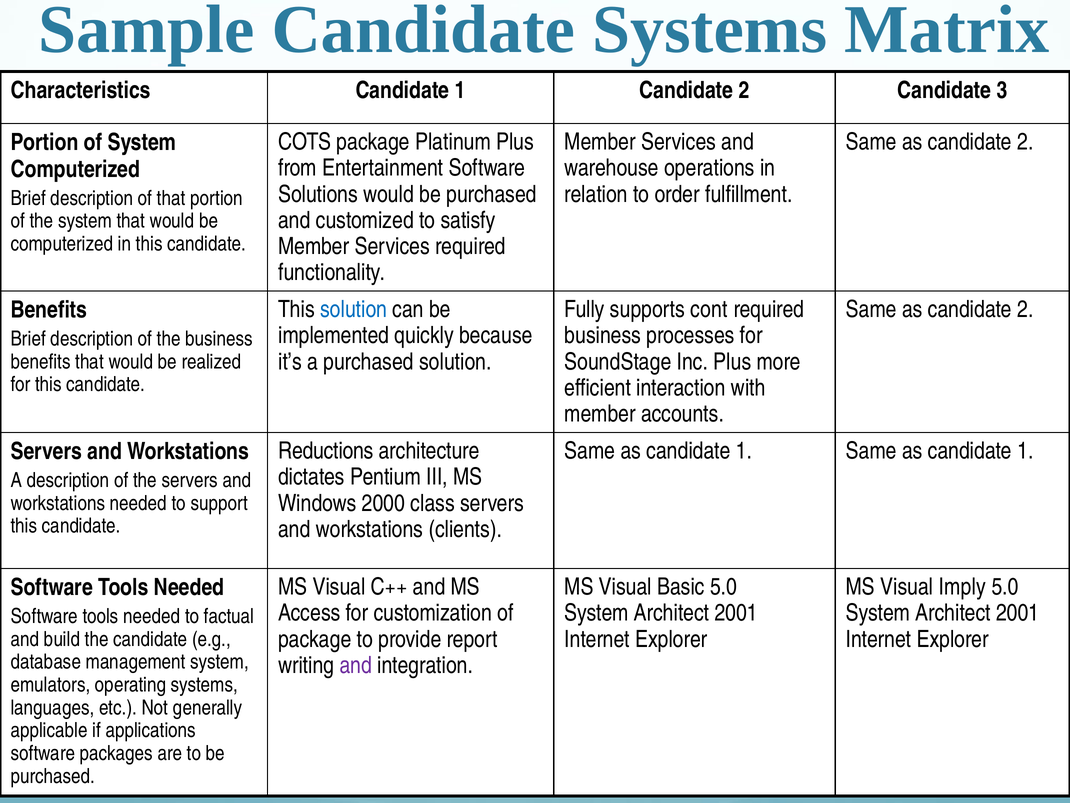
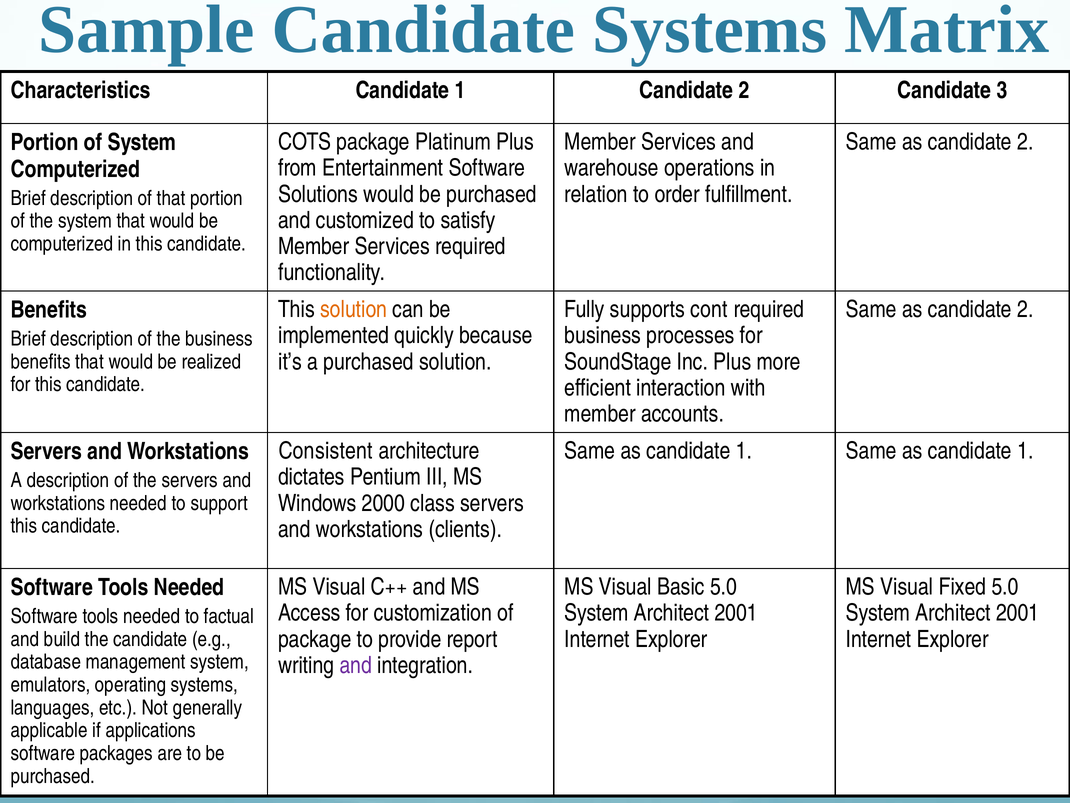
solution at (354, 309) colour: blue -> orange
Reductions: Reductions -> Consistent
Imply: Imply -> Fixed
